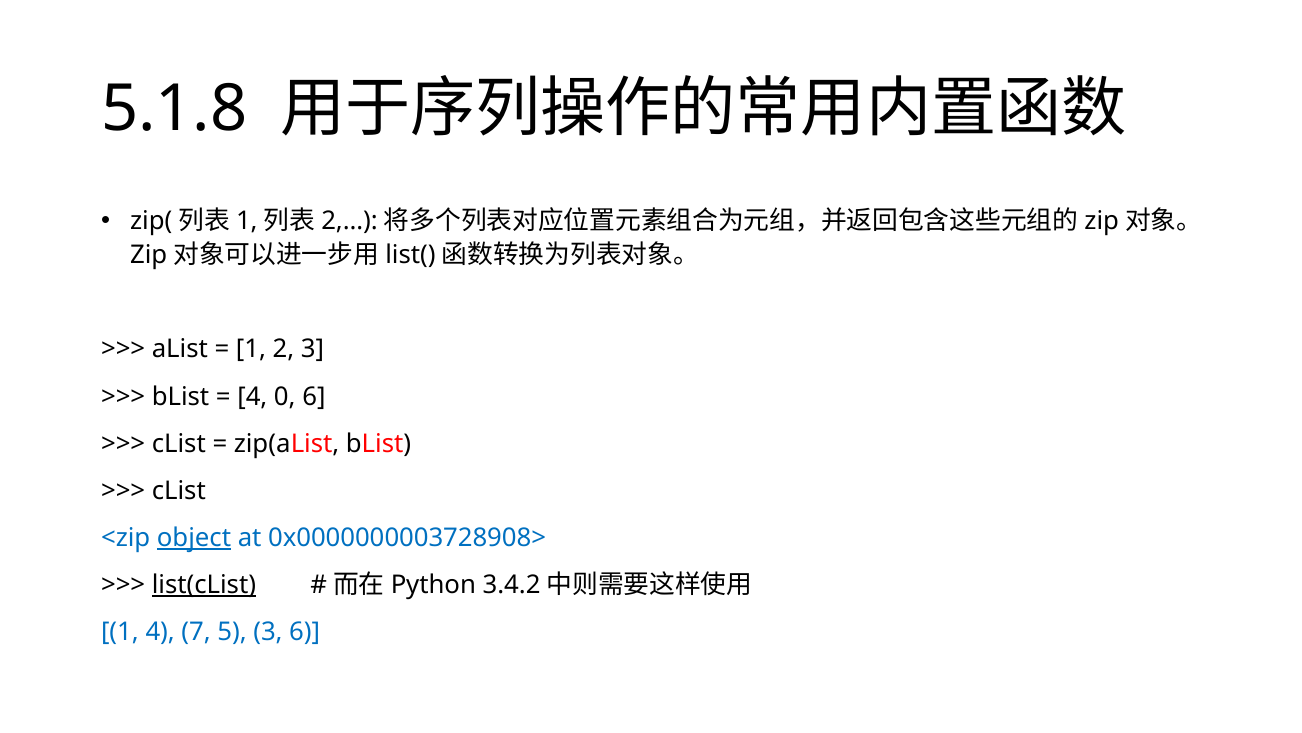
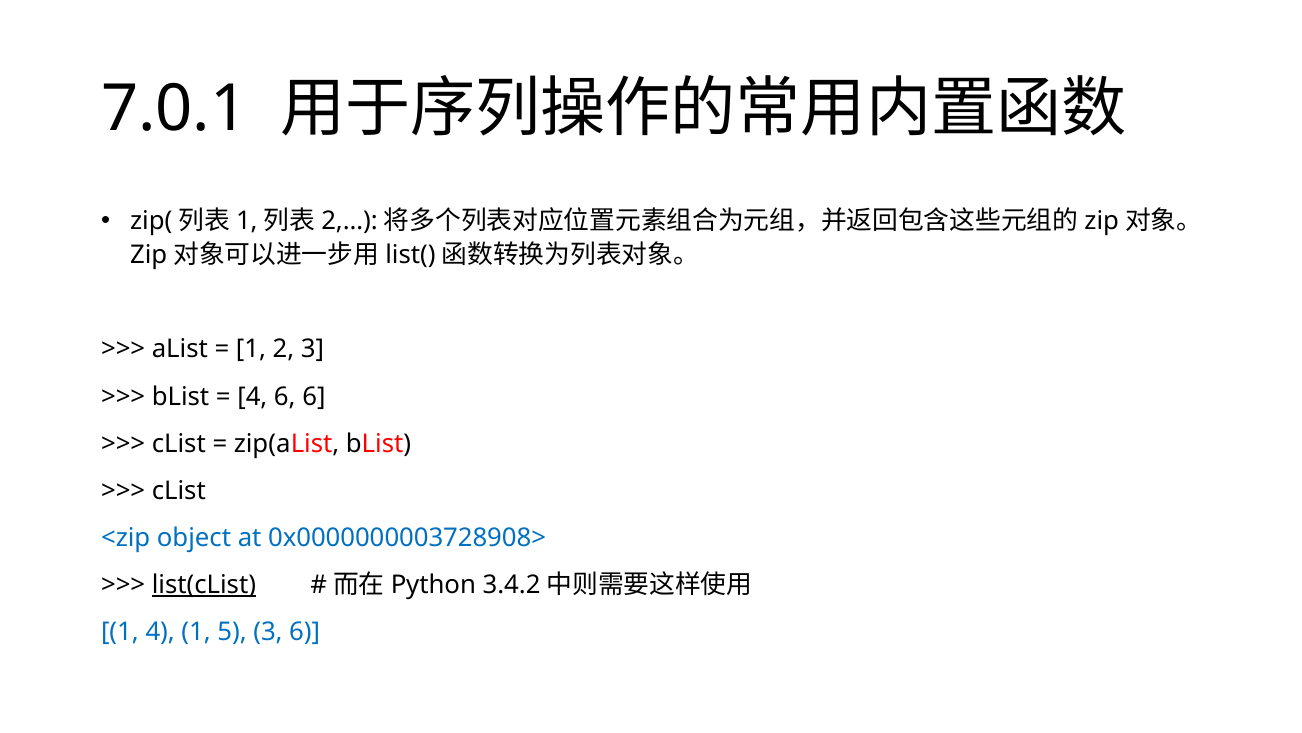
5.1.8: 5.1.8 -> 7.0.1
4 0: 0 -> 6
object underline: present -> none
4 7: 7 -> 1
